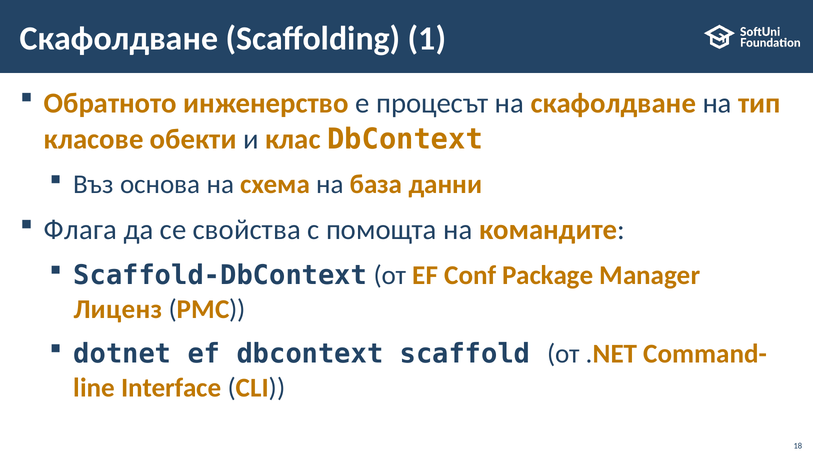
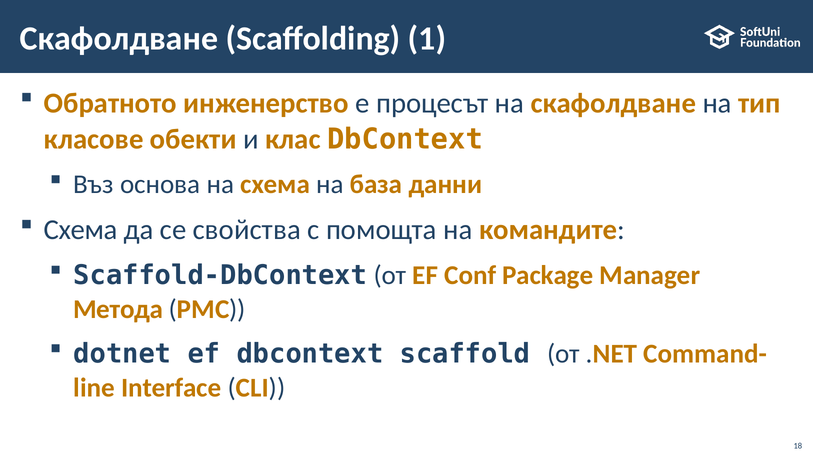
Флага at (80, 230): Флага -> Схема
Лиценз: Лиценз -> Метода
